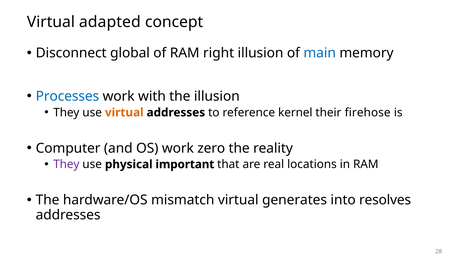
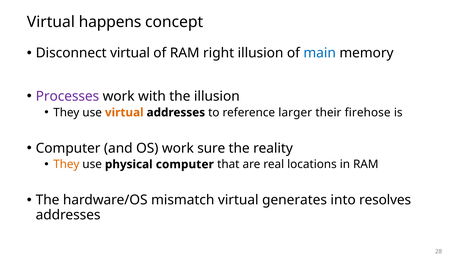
adapted: adapted -> happens
Disconnect global: global -> virtual
Processes colour: blue -> purple
kernel: kernel -> larger
zero: zero -> sure
They at (66, 164) colour: purple -> orange
physical important: important -> computer
